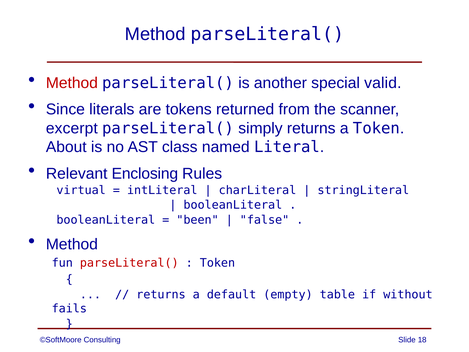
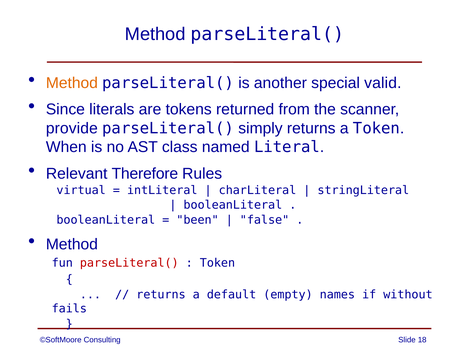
Method at (72, 83) colour: red -> orange
excerpt: excerpt -> provide
About: About -> When
Enclosing: Enclosing -> Therefore
table: table -> names
